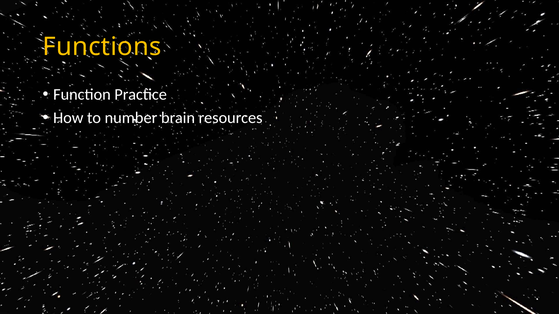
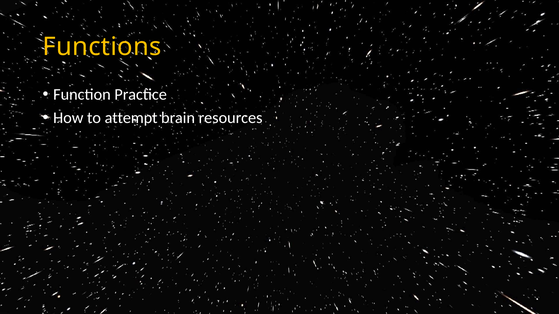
number: number -> attempt
